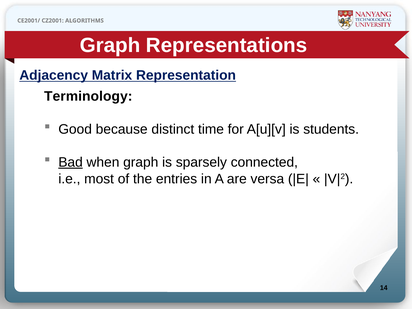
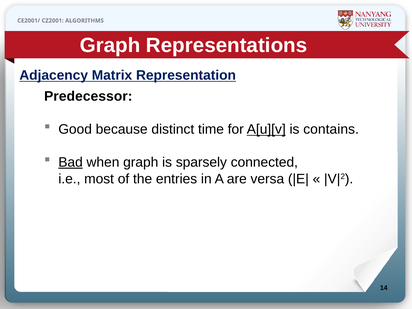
Terminology: Terminology -> Predecessor
A[u][v underline: none -> present
students: students -> contains
